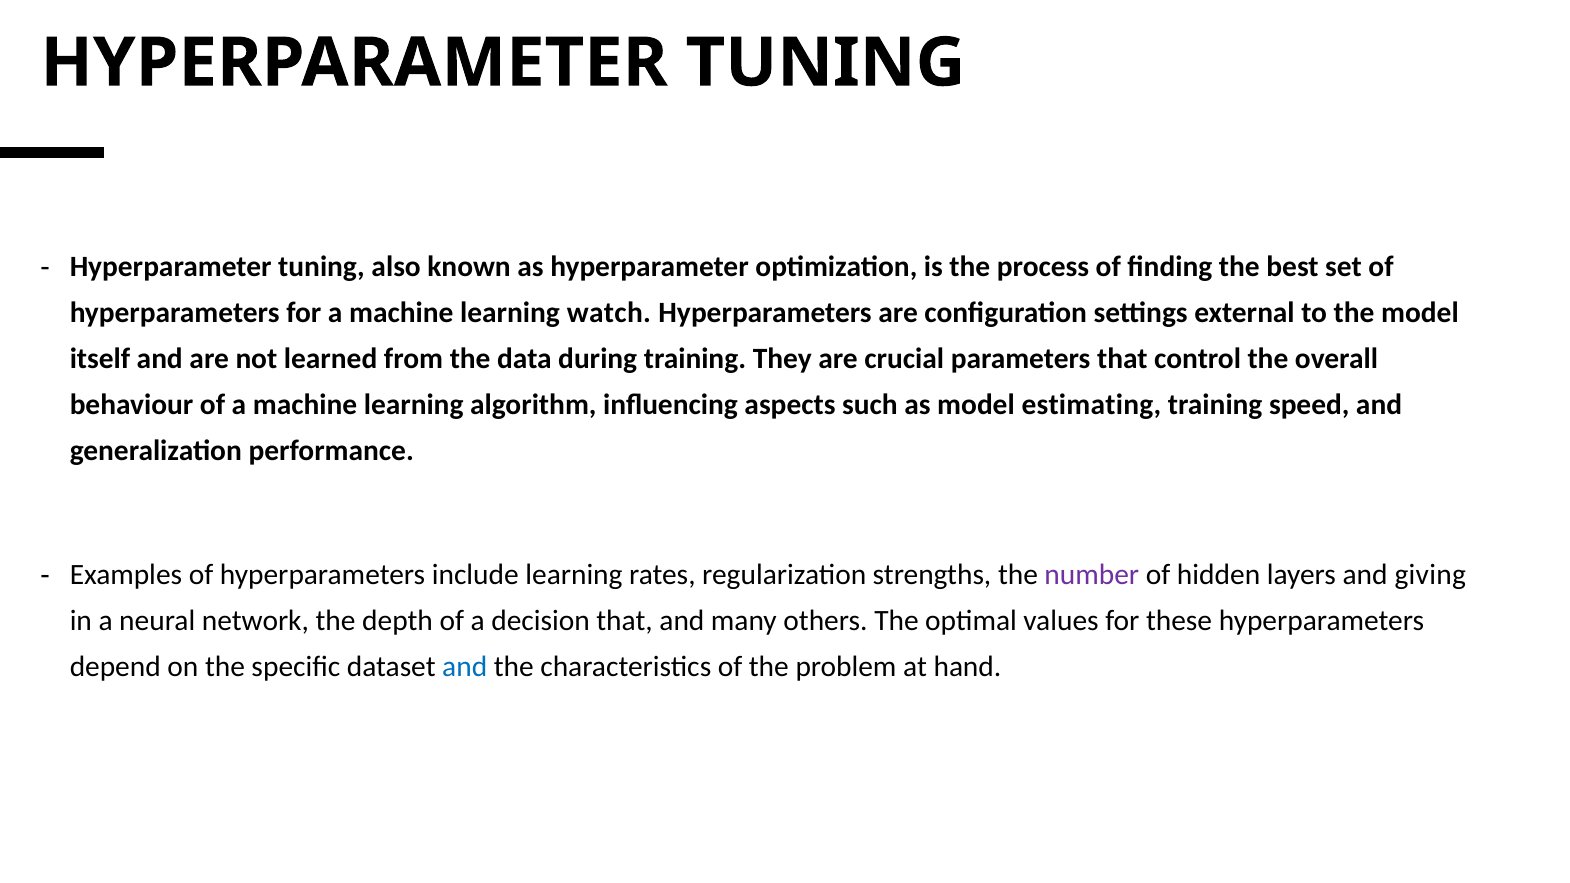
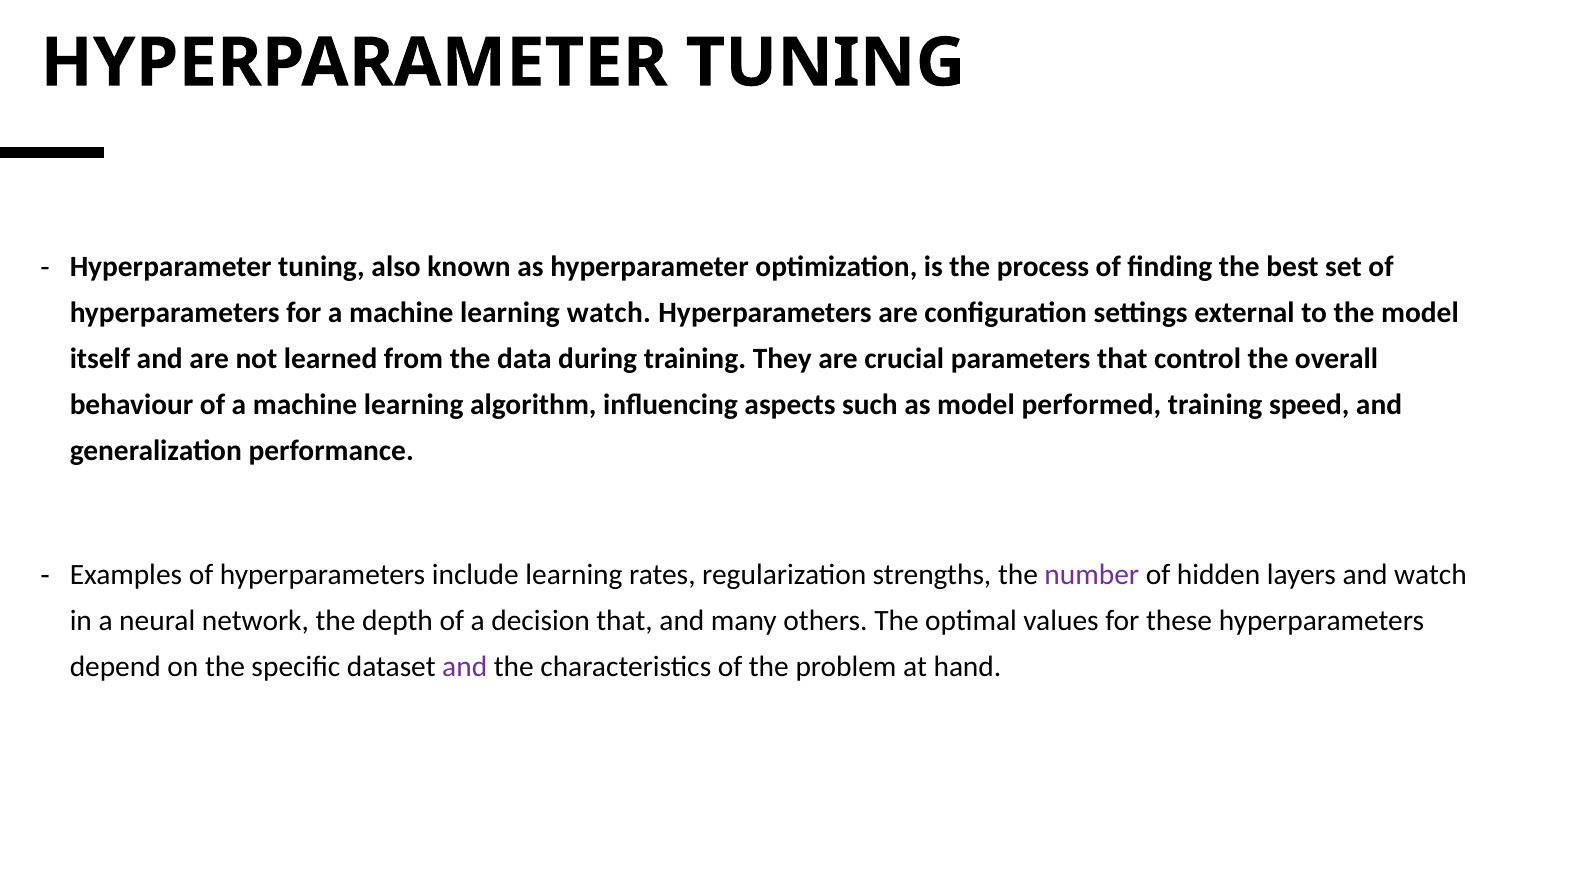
estimating: estimating -> performed
and giving: giving -> watch
and at (465, 667) colour: blue -> purple
